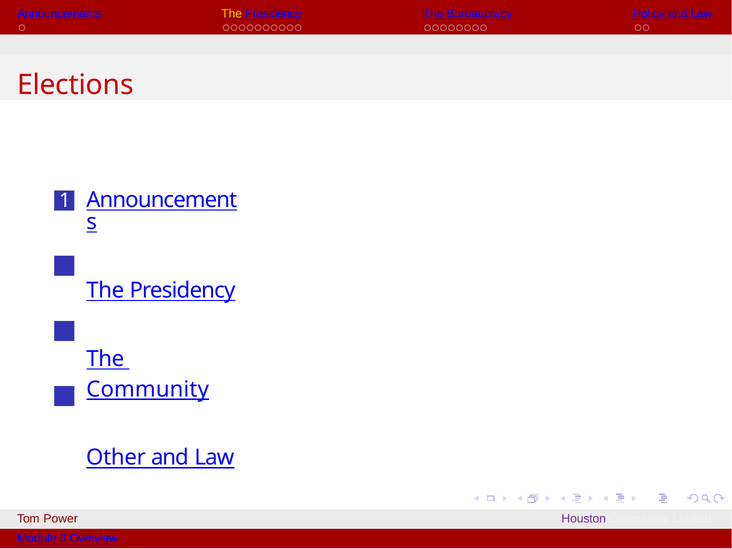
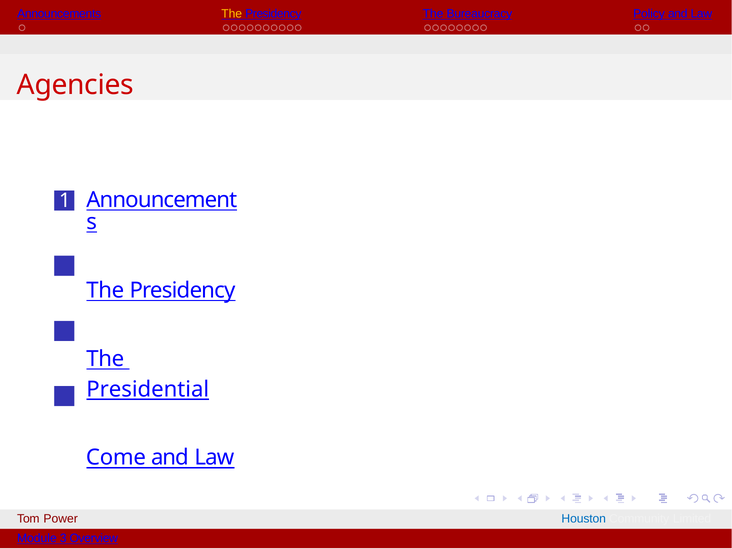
Elections: Elections -> Agencies
Community at (148, 390): Community -> Presidential
Other: Other -> Come
Houston colour: purple -> blue
